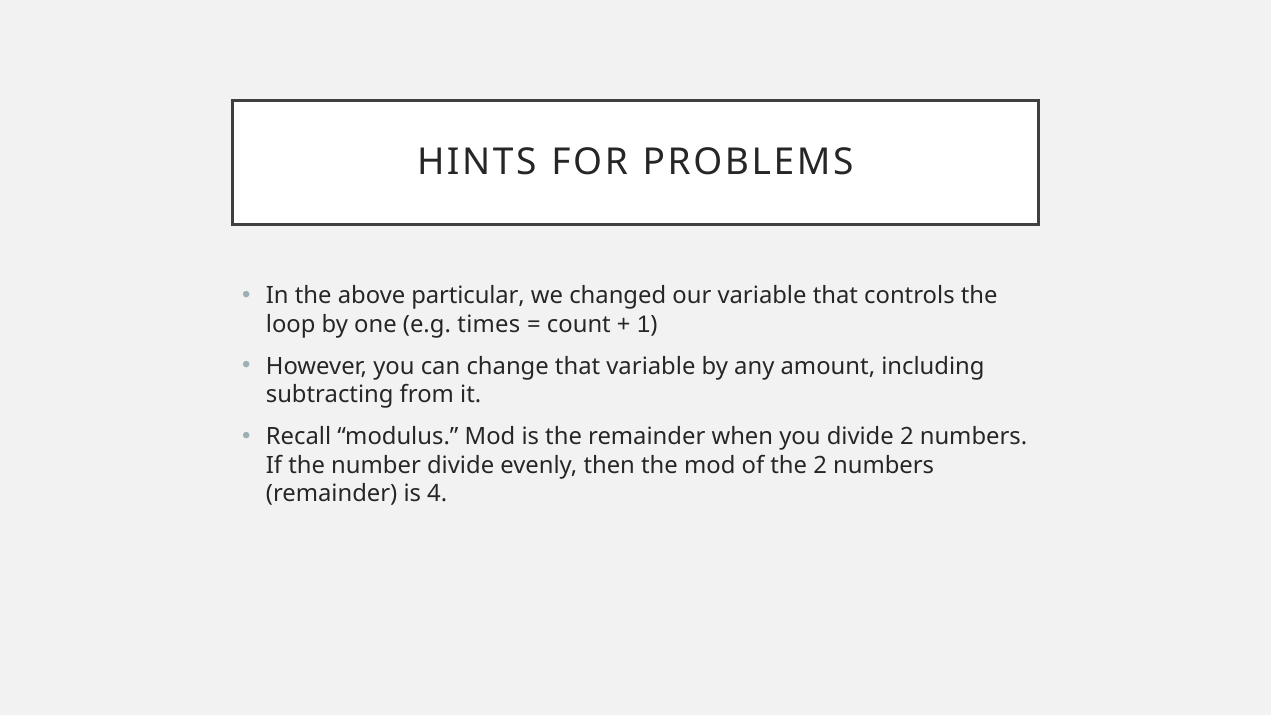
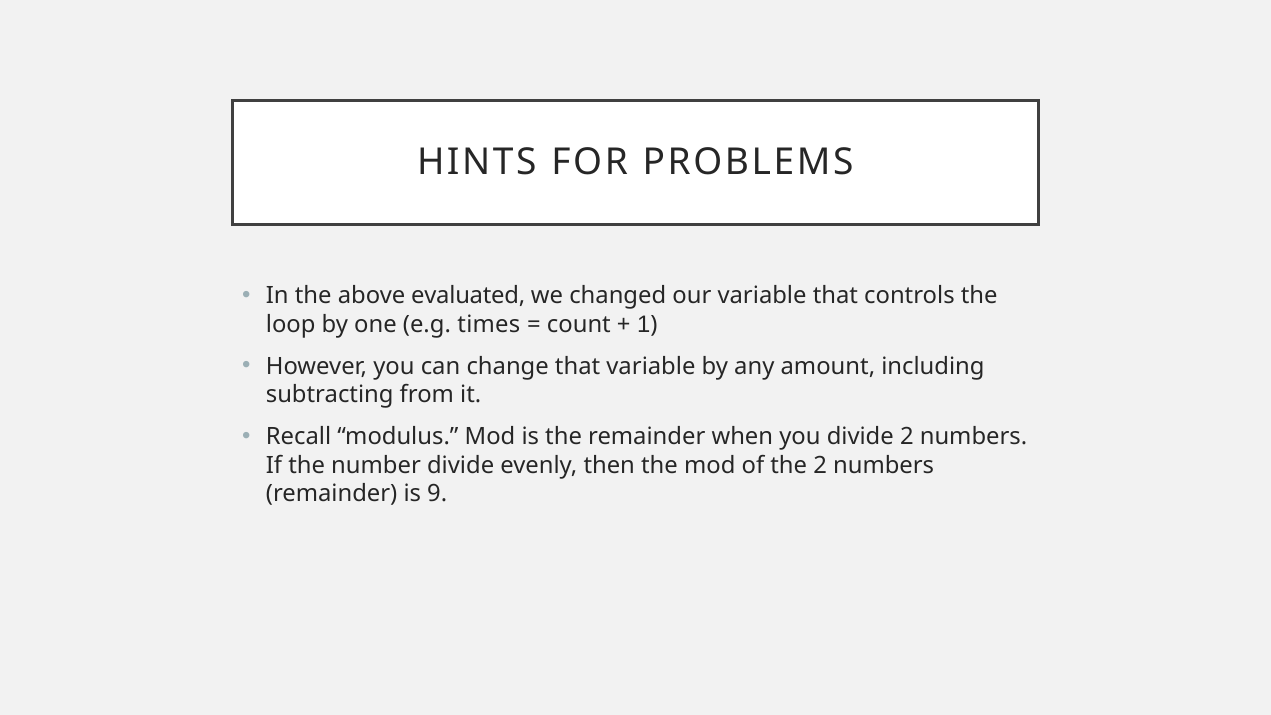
particular: particular -> evaluated
4: 4 -> 9
